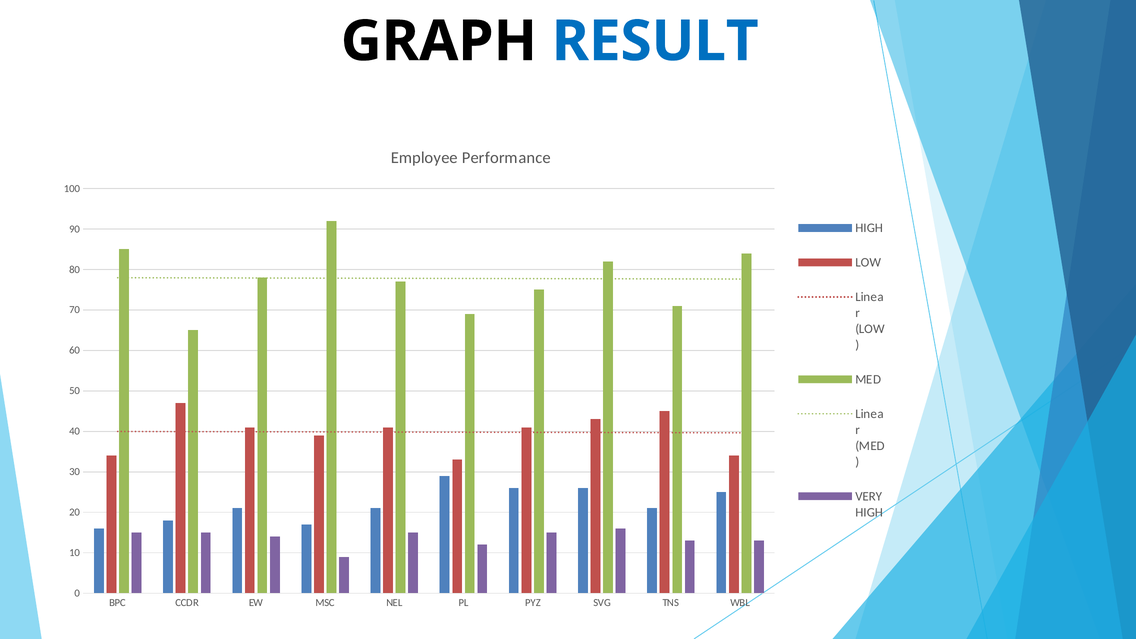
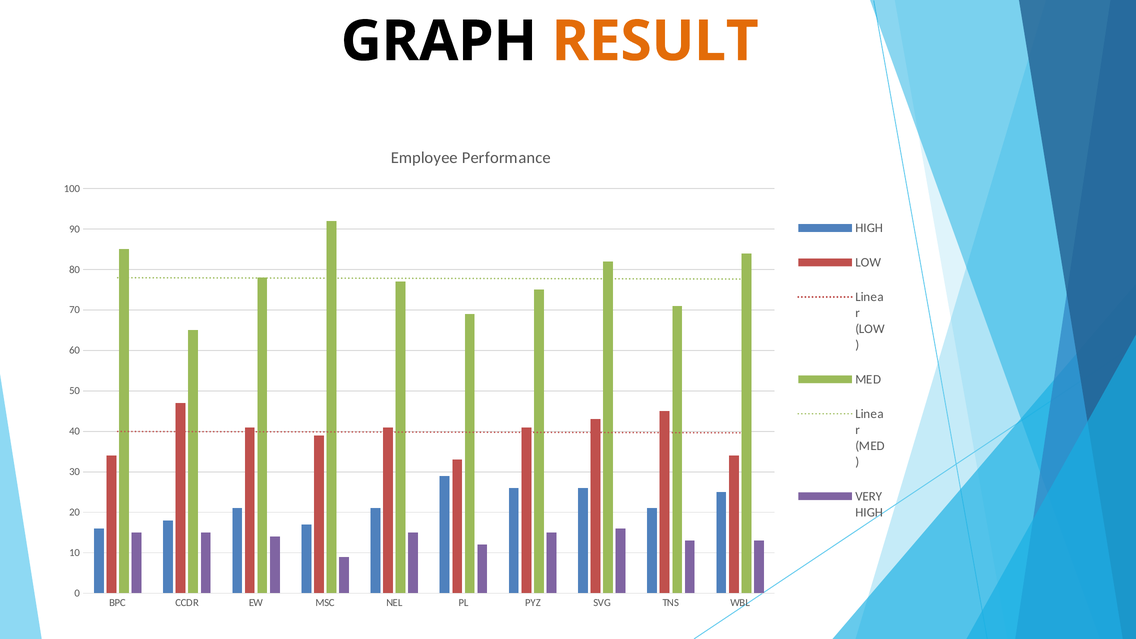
RESULT colour: blue -> orange
